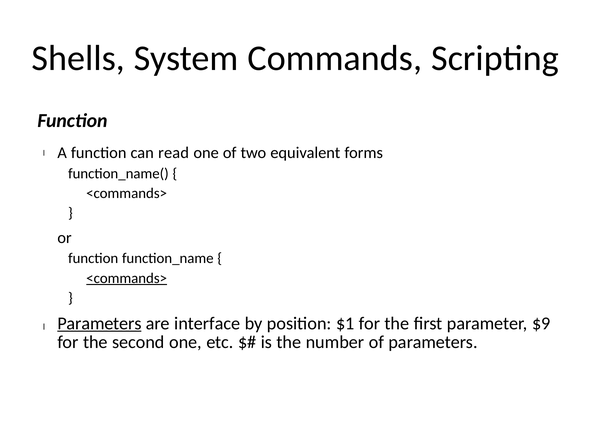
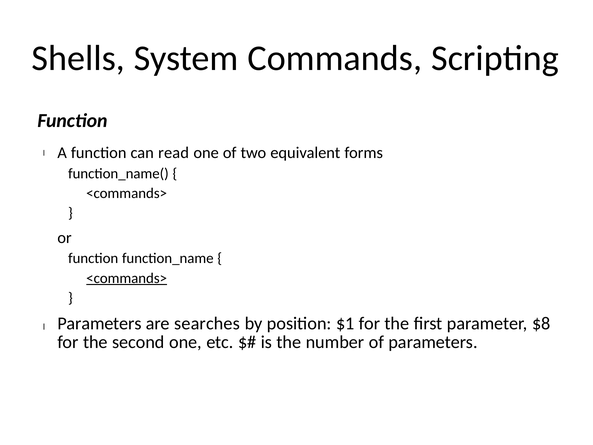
Parameters at (99, 323) underline: present -> none
interface: interface -> searches
$9: $9 -> $8
